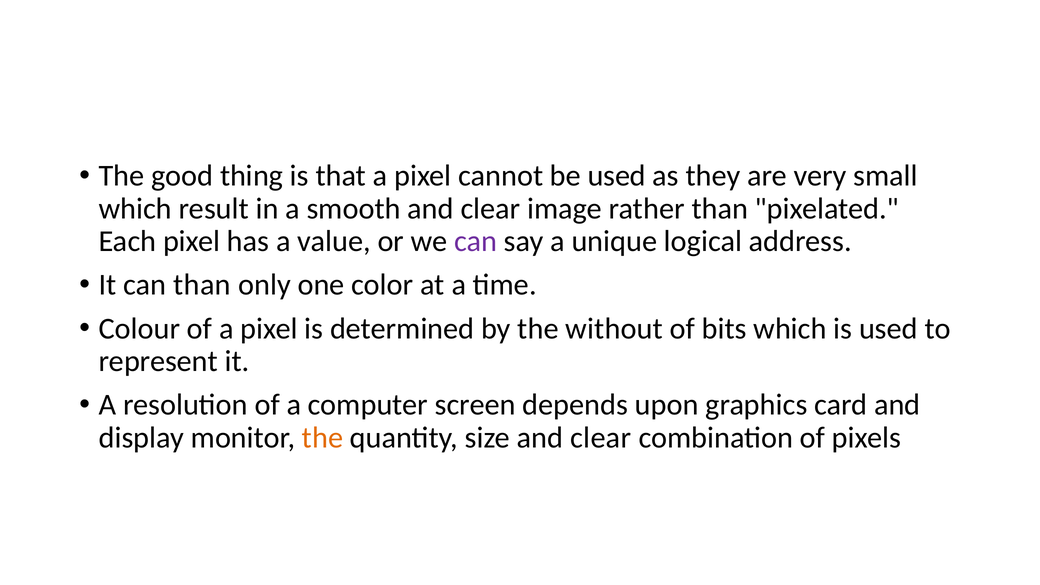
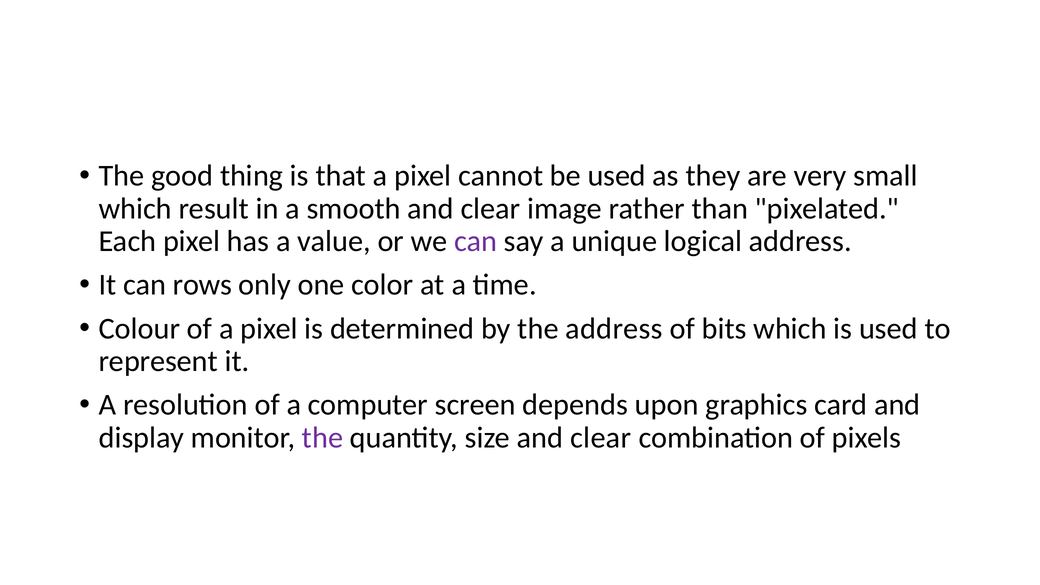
can than: than -> rows
the without: without -> address
the at (323, 438) colour: orange -> purple
